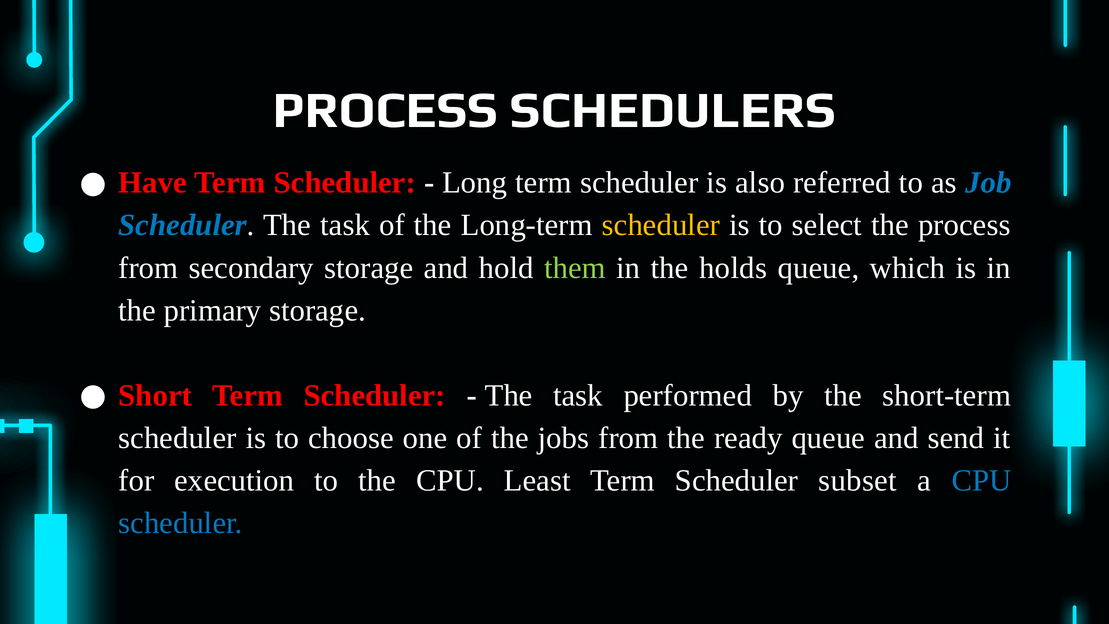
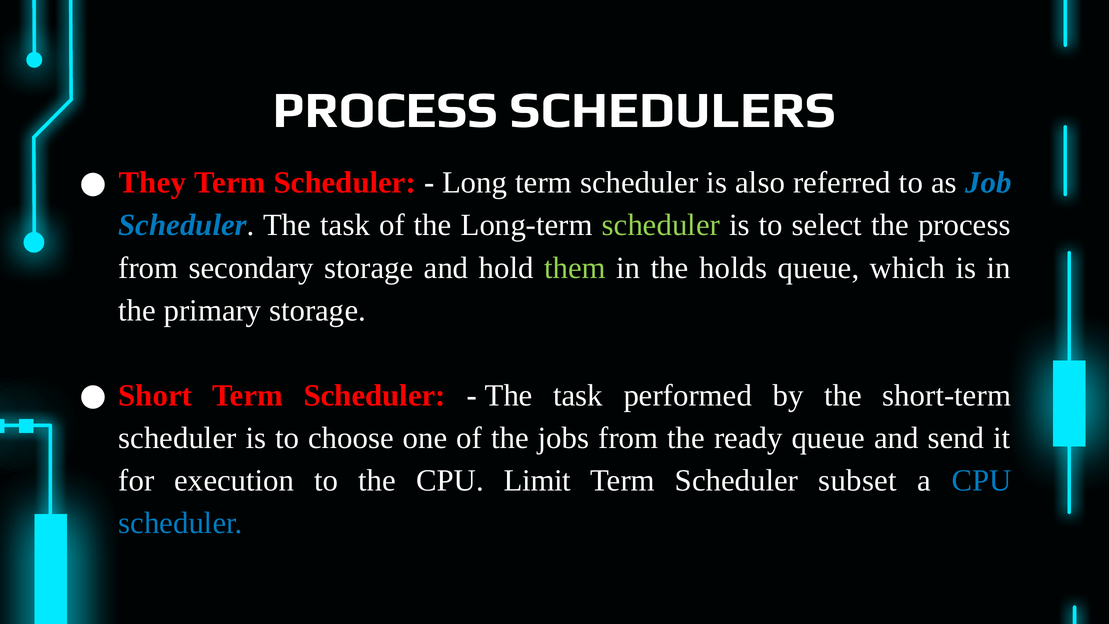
Have: Have -> They
scheduler at (661, 225) colour: yellow -> light green
Least: Least -> Limit
